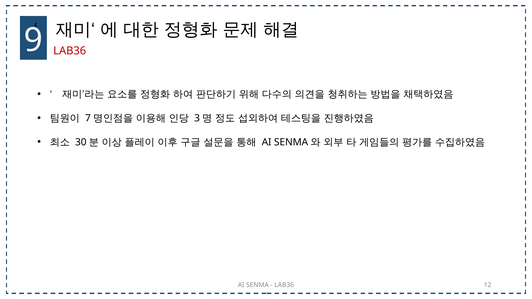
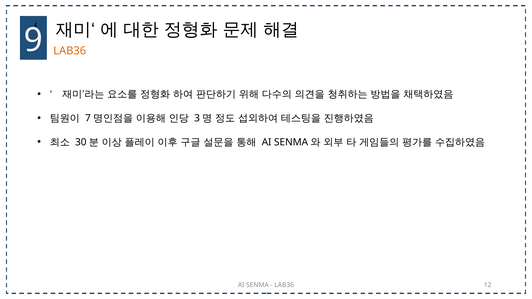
LAB36 at (70, 51) colour: red -> orange
